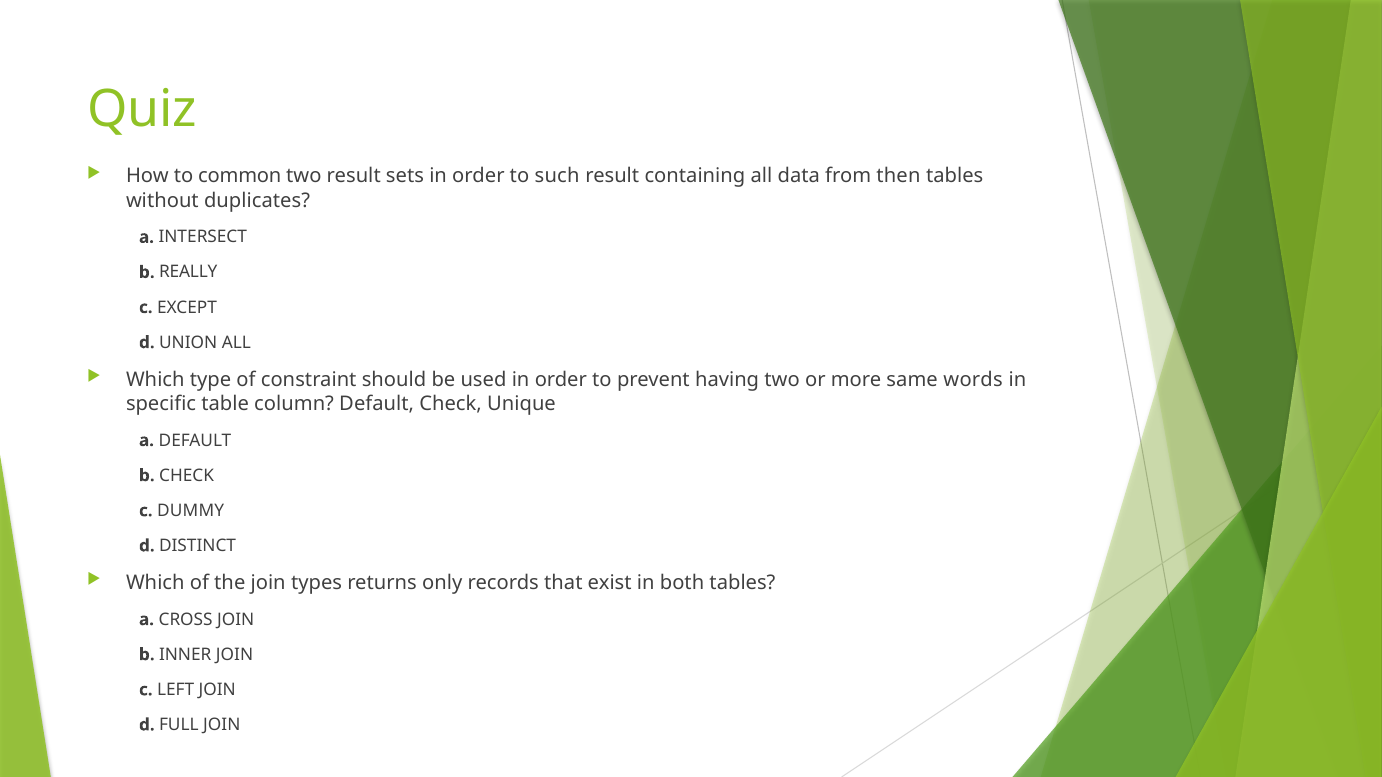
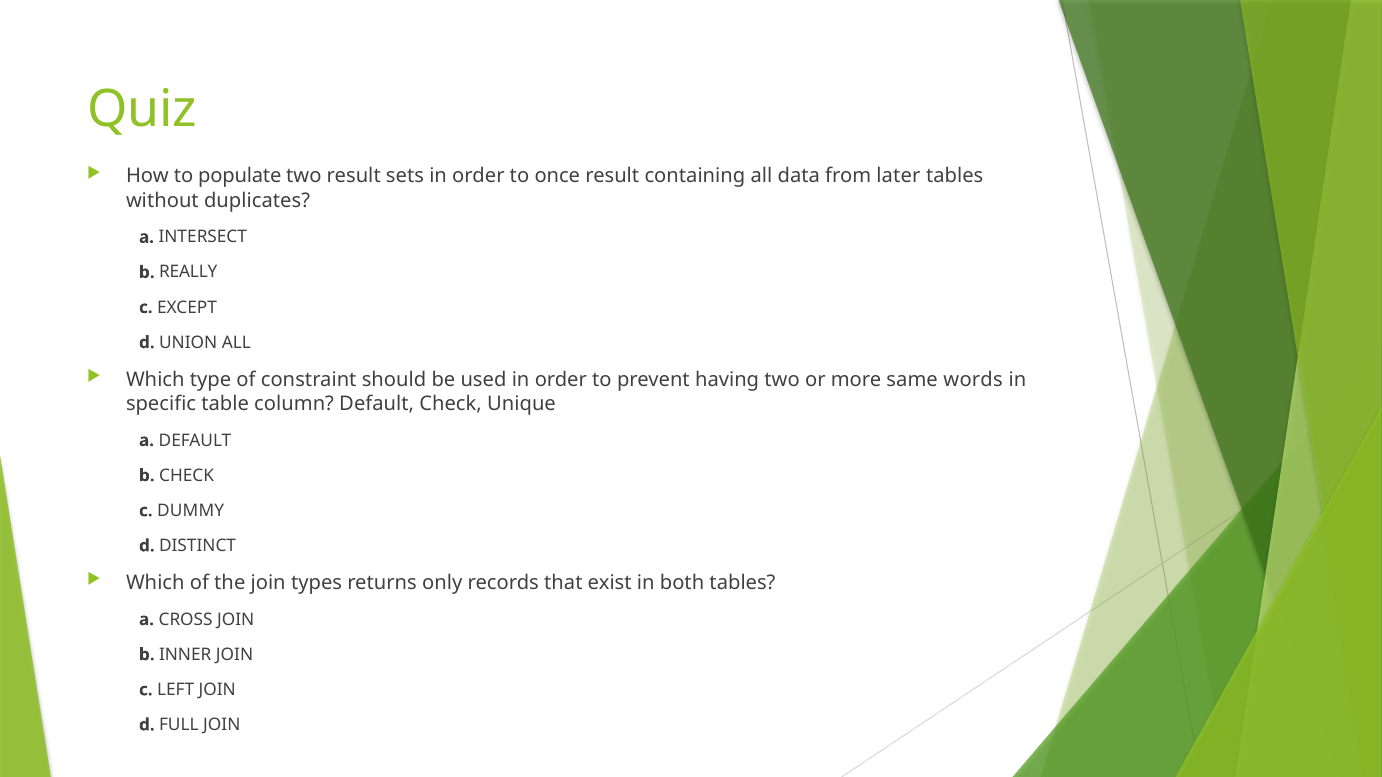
common: common -> populate
such: such -> once
then: then -> later
